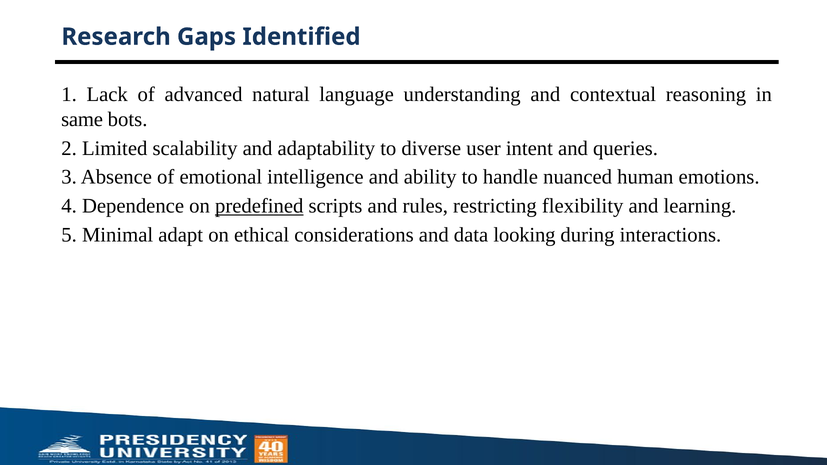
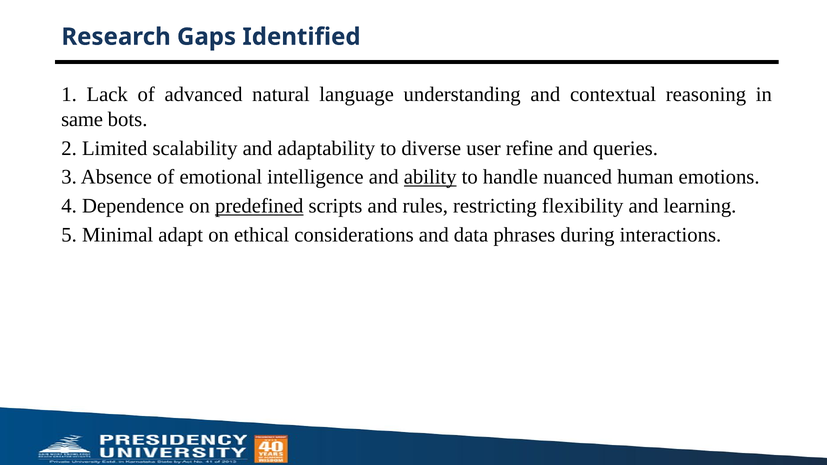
intent: intent -> refine
ability underline: none -> present
looking: looking -> phrases
